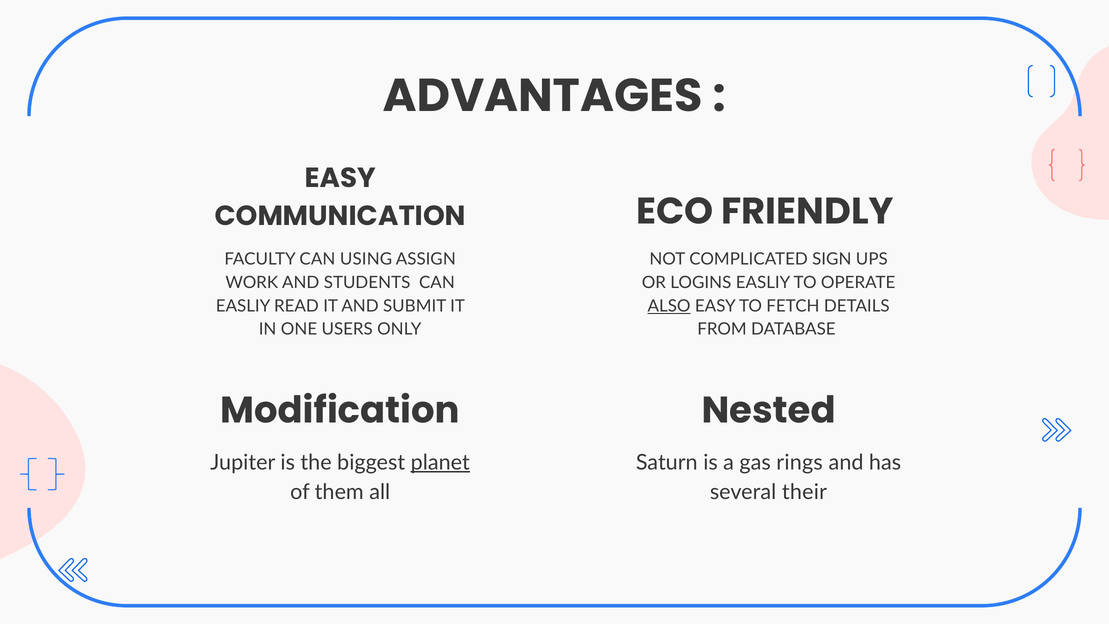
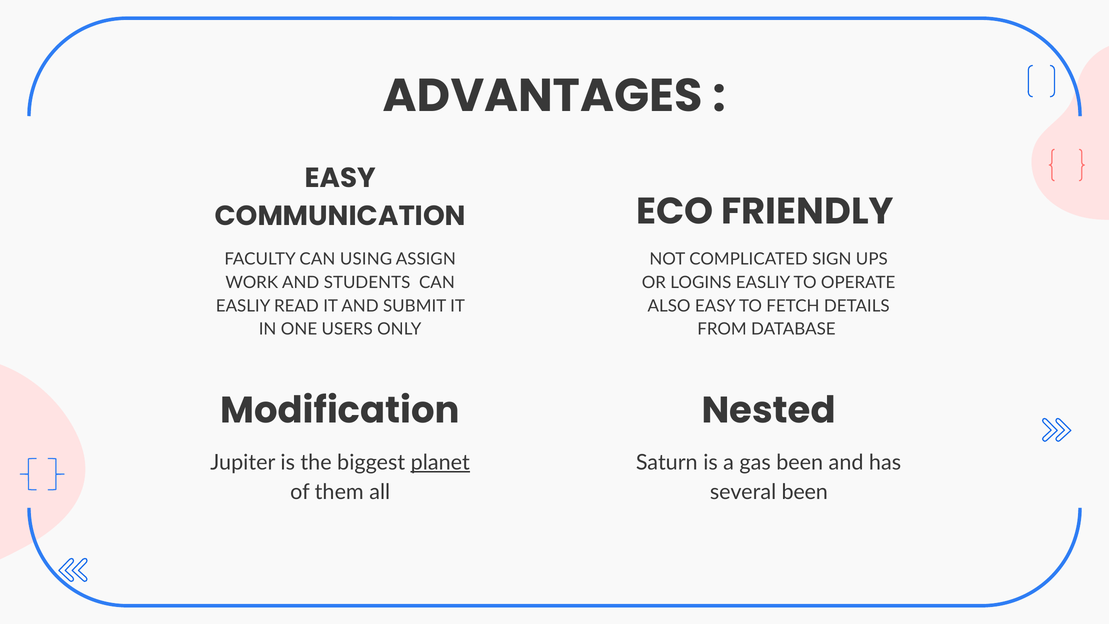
ALSO underline: present -> none
gas rings: rings -> been
several their: their -> been
